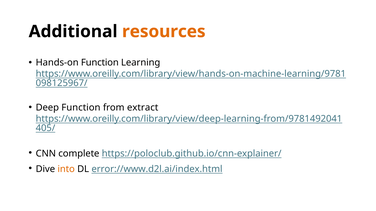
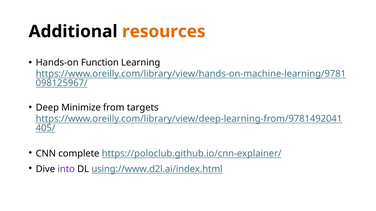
Deep Function: Function -> Minimize
extract: extract -> targets
into colour: orange -> purple
error://www.d2l.ai/index.html: error://www.d2l.ai/index.html -> using://www.d2l.ai/index.html
